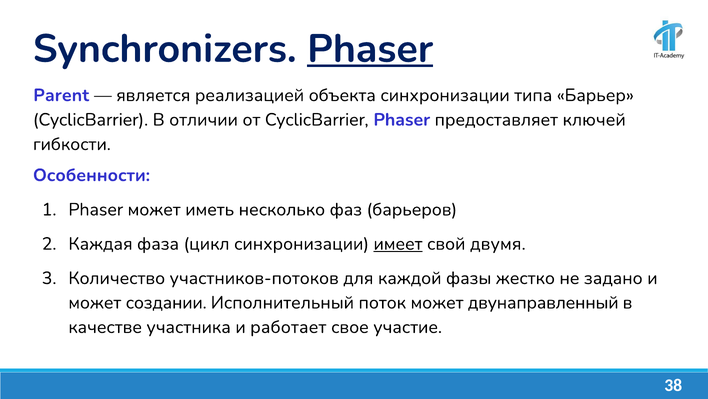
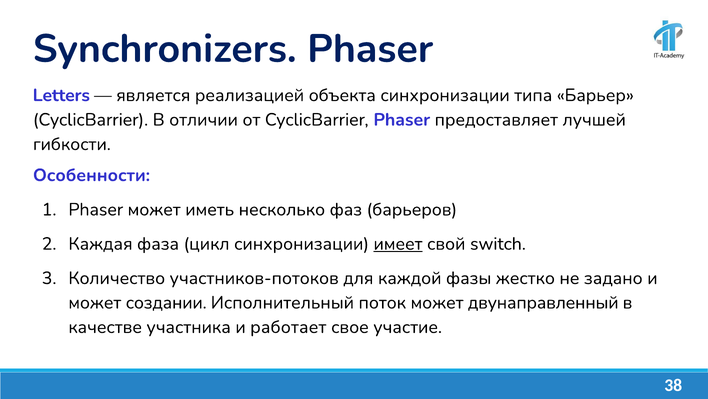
Phaser at (370, 49) underline: present -> none
Parent: Parent -> Letters
ключей: ключей -> лучшей
двумя: двумя -> switch
